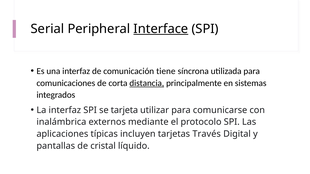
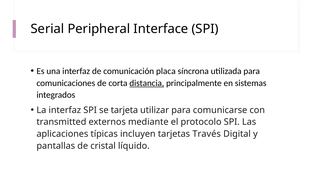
Interface underline: present -> none
tiene: tiene -> placa
inalámbrica: inalámbrica -> transmitted
